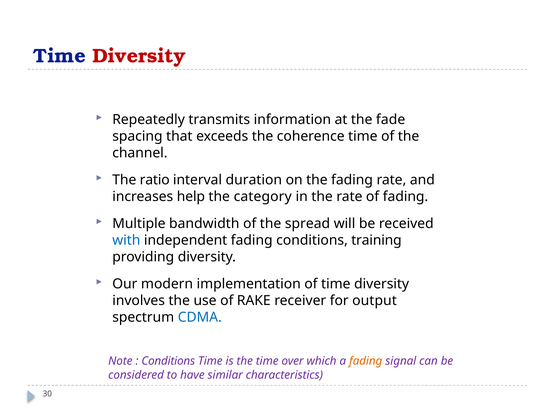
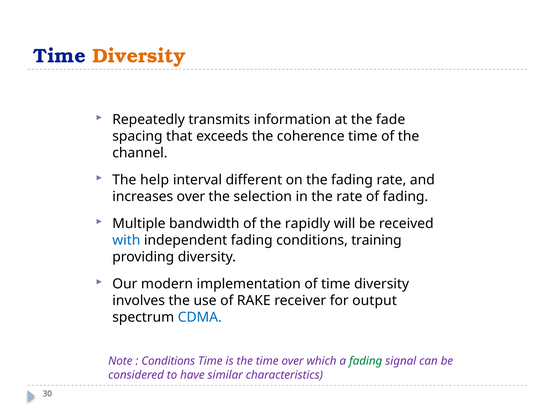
Diversity at (139, 56) colour: red -> orange
ratio: ratio -> help
duration: duration -> different
increases help: help -> over
category: category -> selection
spread: spread -> rapidly
fading at (366, 361) colour: orange -> green
